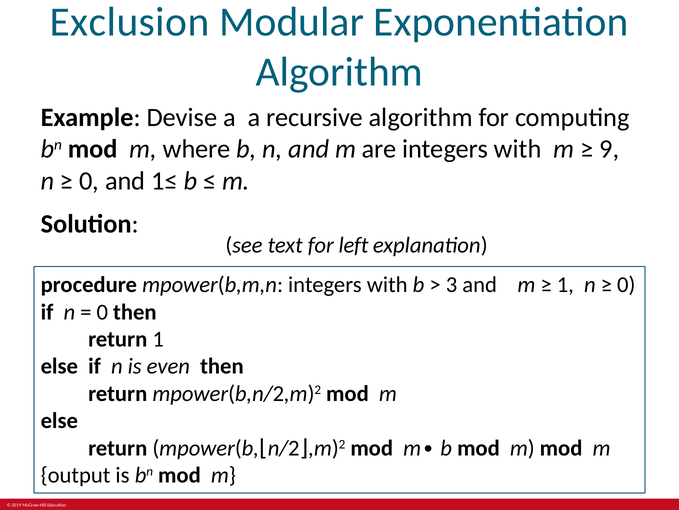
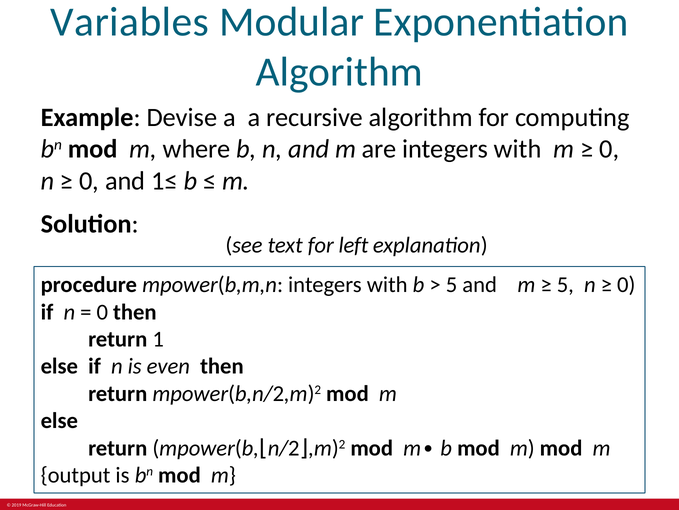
Exclusion: Exclusion -> Variables
9 at (609, 149): 9 -> 0
3 at (451, 284): 3 -> 5
1 at (565, 284): 1 -> 5
